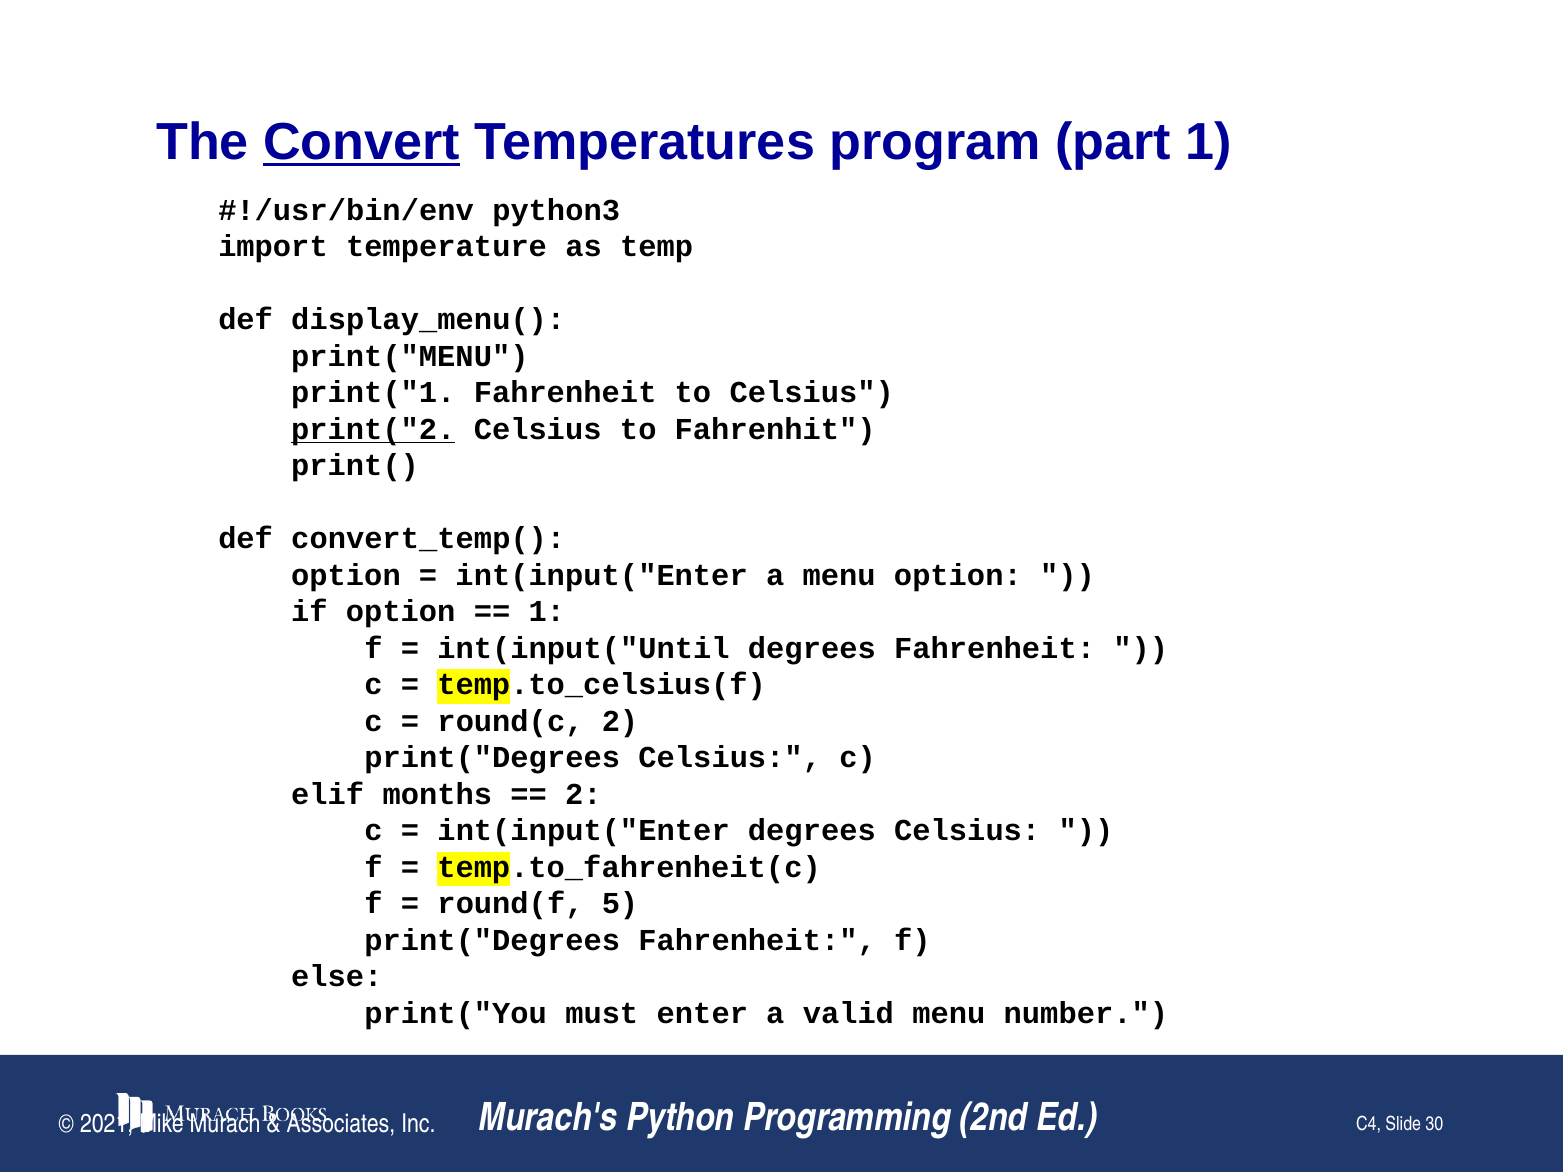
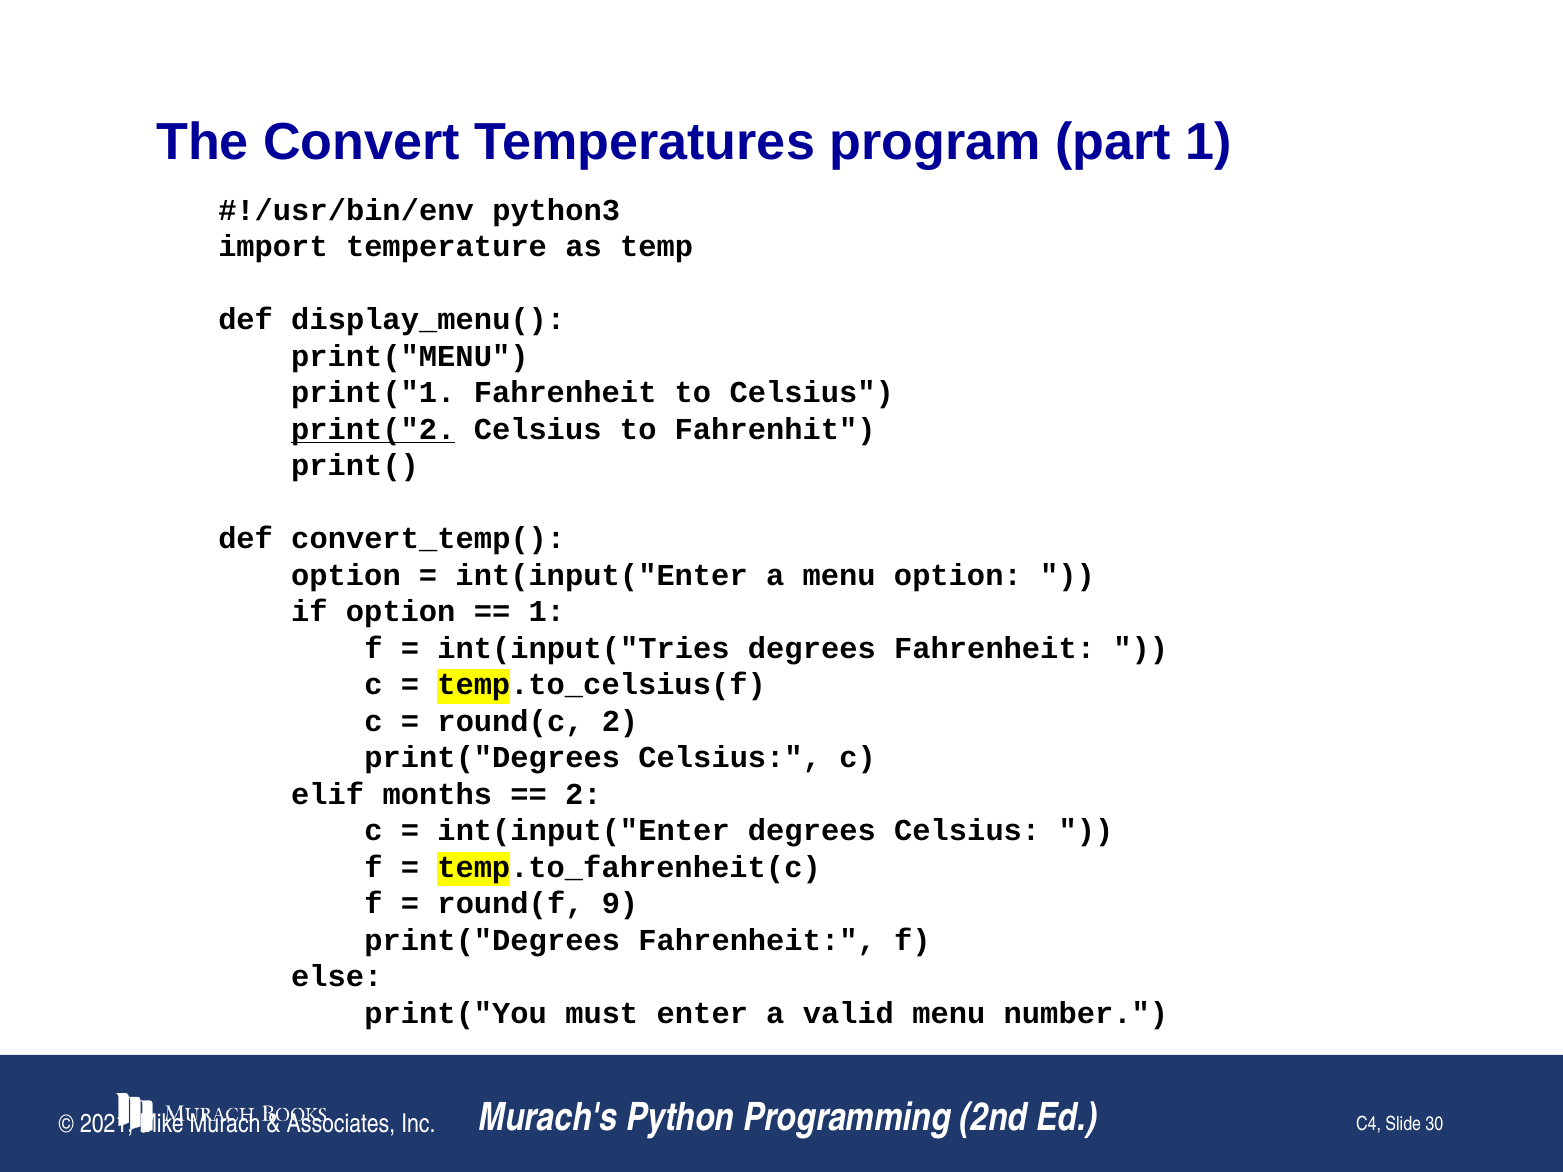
Convert underline: present -> none
int(input("Until: int(input("Until -> int(input("Tries
5: 5 -> 9
